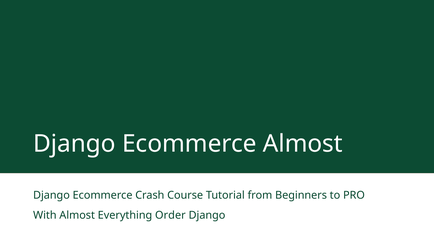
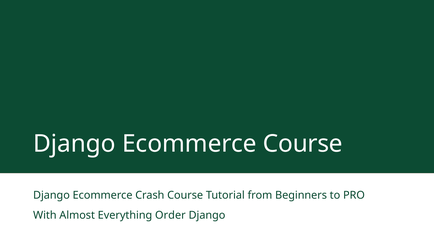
Ecommerce Almost: Almost -> Course
